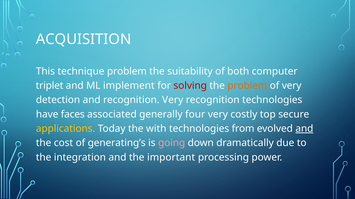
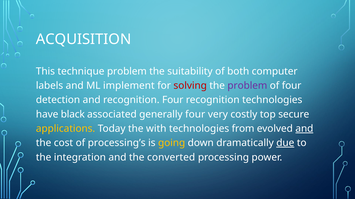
triplet: triplet -> labels
problem at (247, 86) colour: orange -> purple
of very: very -> four
recognition Very: Very -> Four
faces: faces -> black
generating’s: generating’s -> processing’s
going colour: pink -> yellow
due underline: none -> present
important: important -> converted
